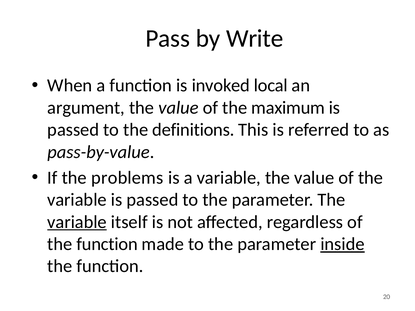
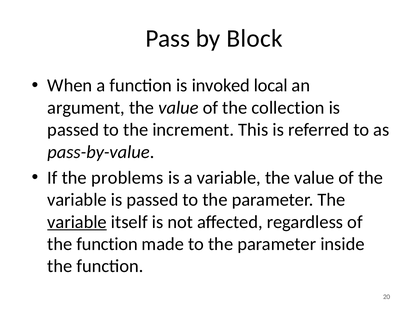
Write: Write -> Block
maximum: maximum -> collection
definitions: definitions -> increment
inside underline: present -> none
